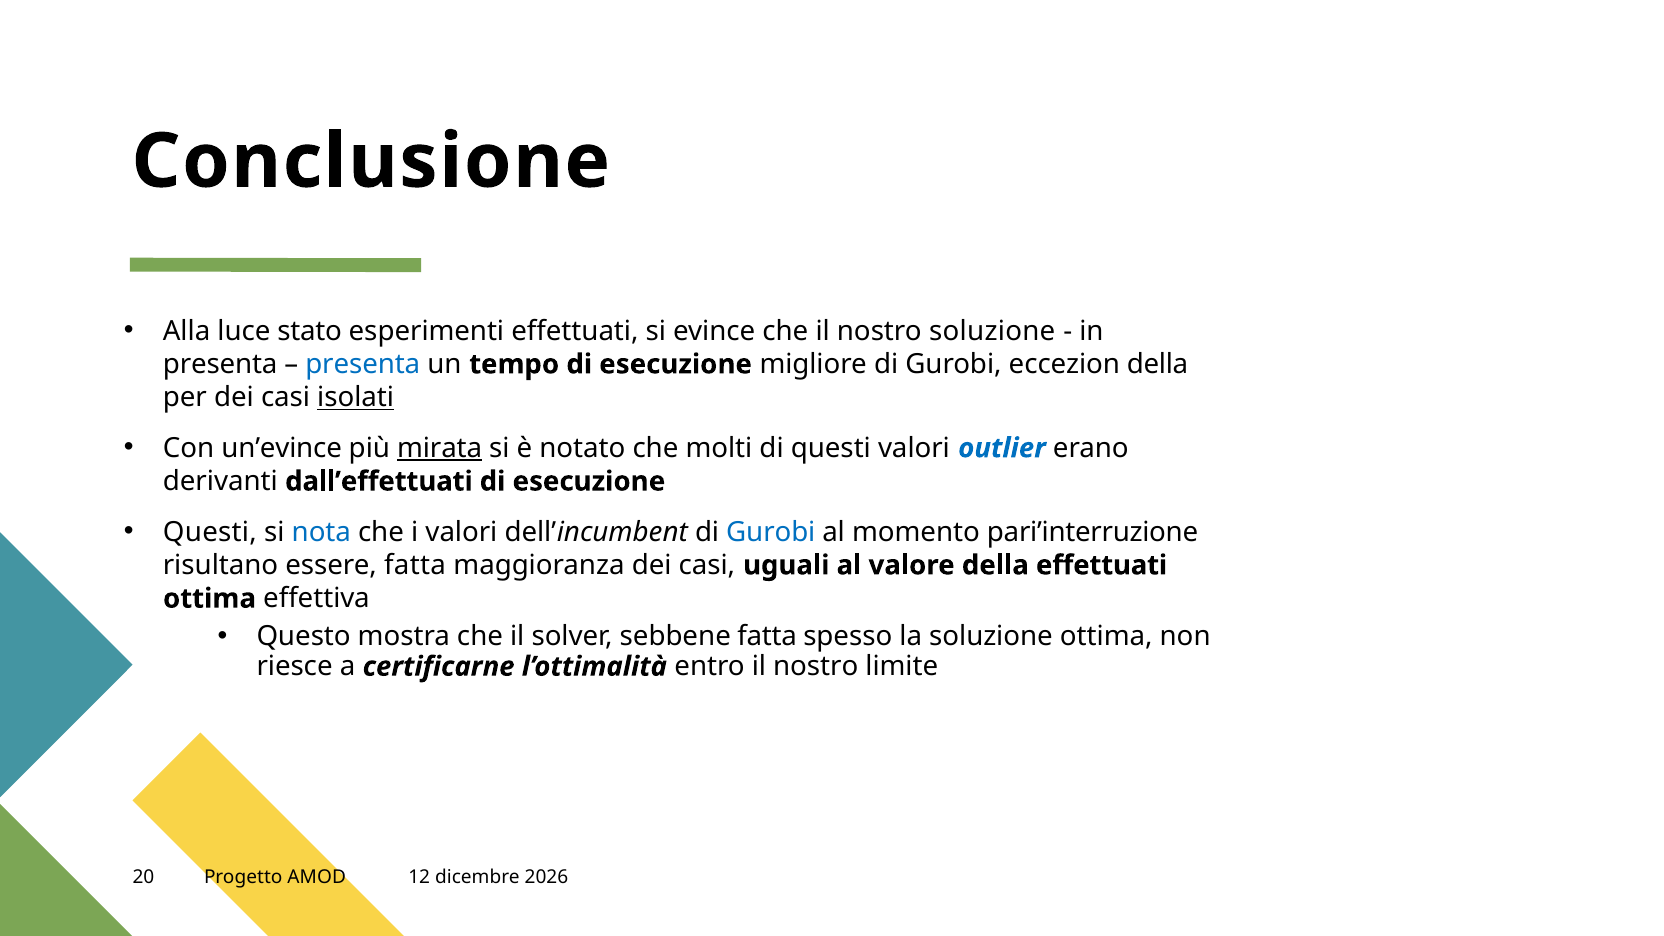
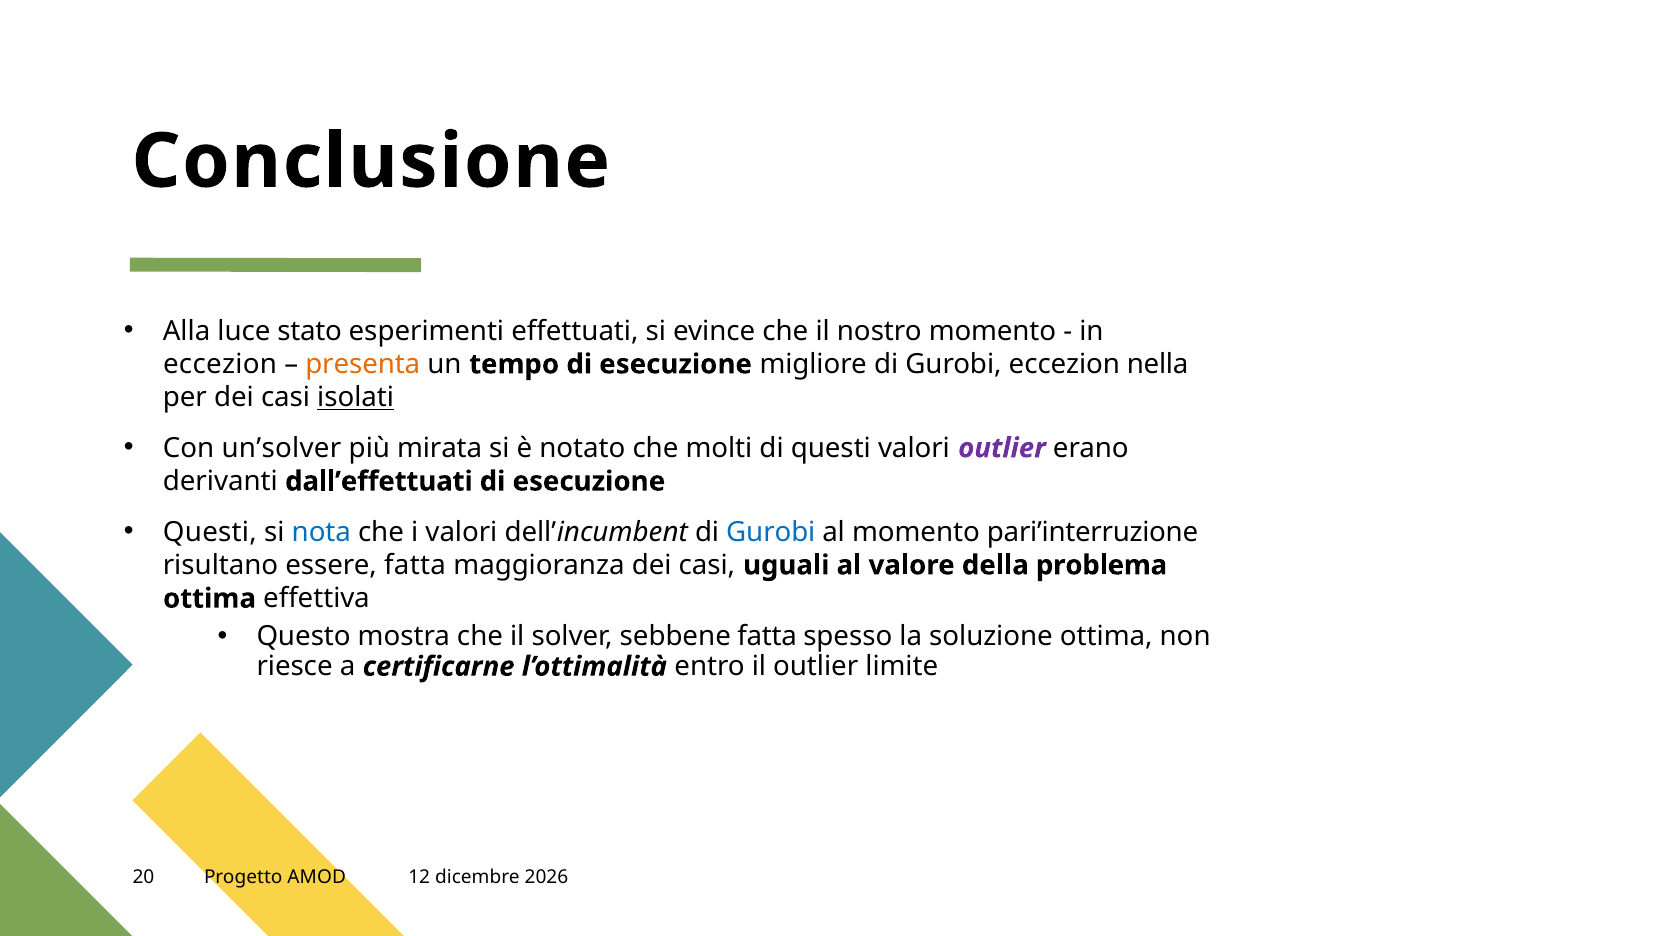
nostro soluzione: soluzione -> momento
presenta at (220, 364): presenta -> eccezion
presenta at (363, 364) colour: blue -> orange
eccezion della: della -> nella
un’evince: un’evince -> un’solver
mirata underline: present -> none
outlier at (1002, 448) colour: blue -> purple
della effettuati: effettuati -> problema
entro il nostro: nostro -> outlier
